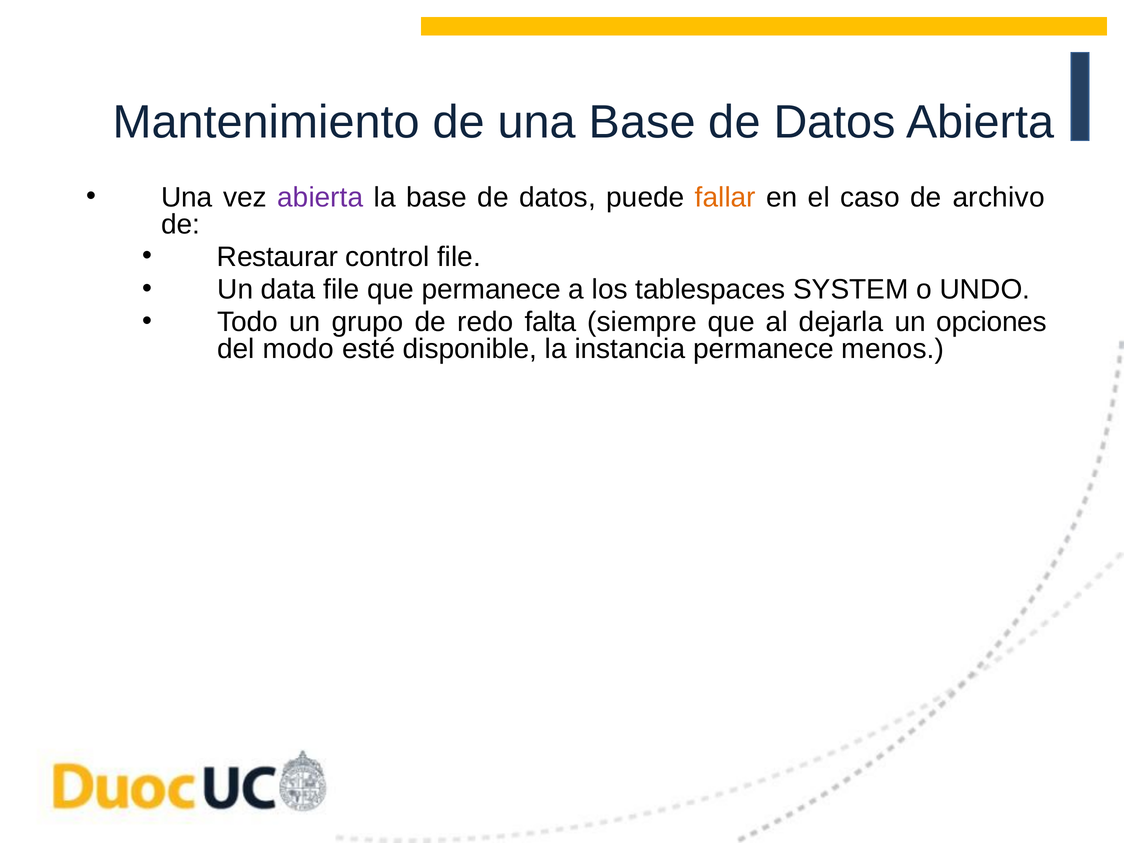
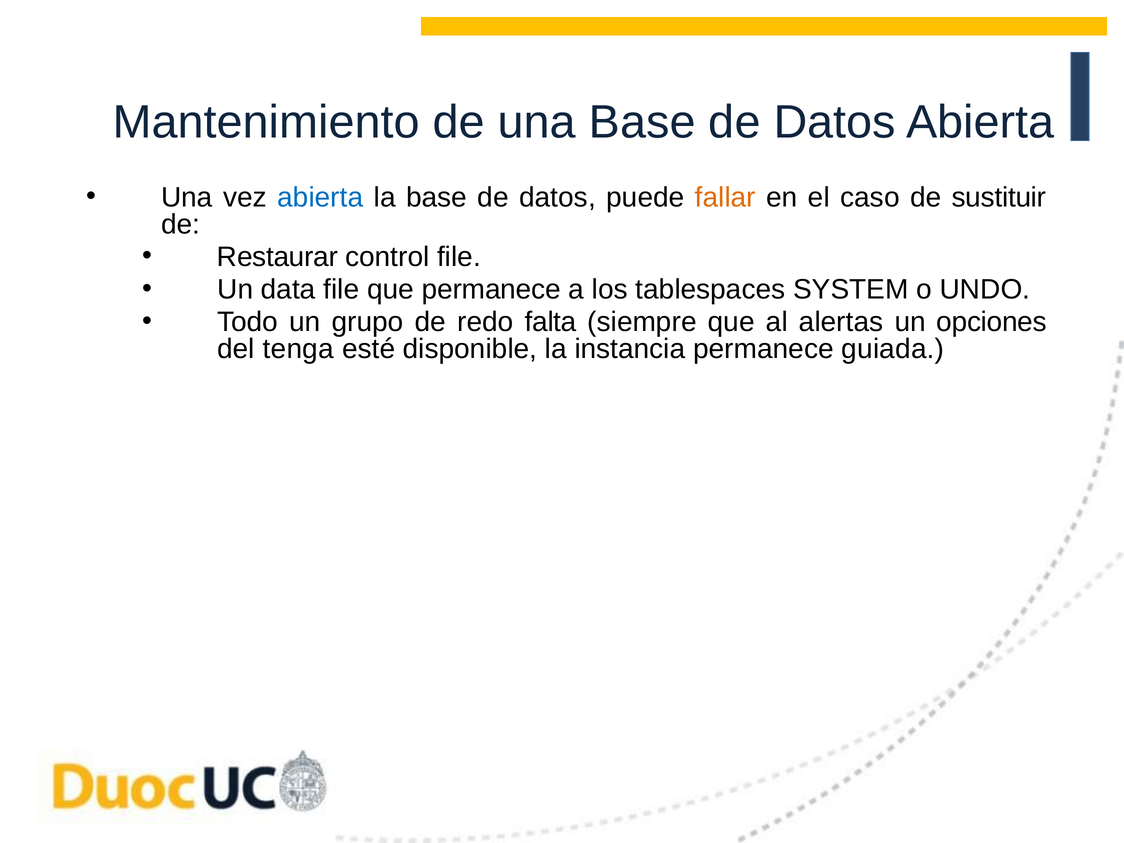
abierta at (320, 197) colour: purple -> blue
archivo: archivo -> sustituir
dejarla: dejarla -> alertas
modo: modo -> tenga
menos: menos -> guiada
